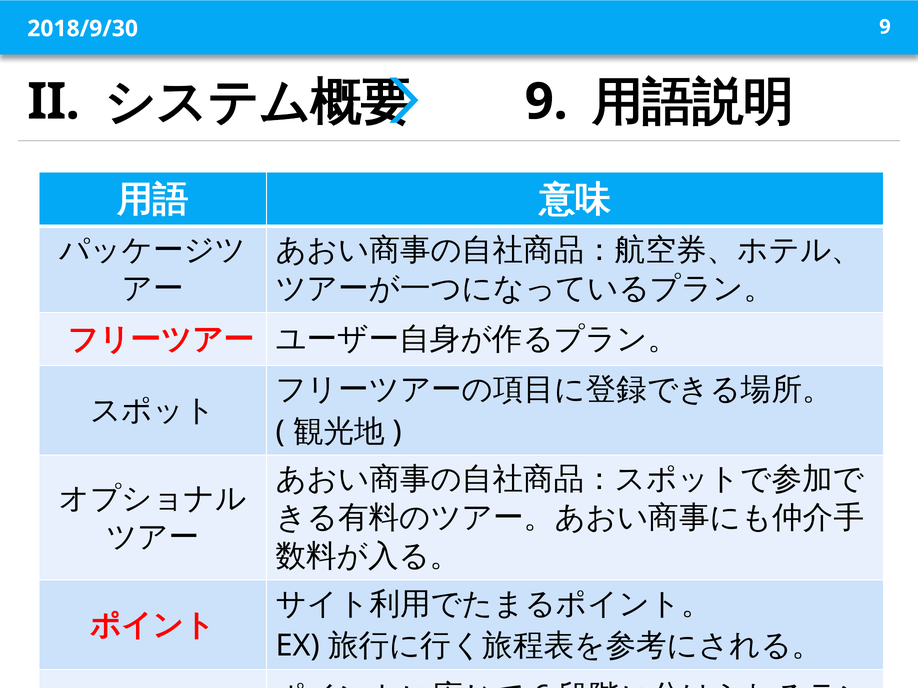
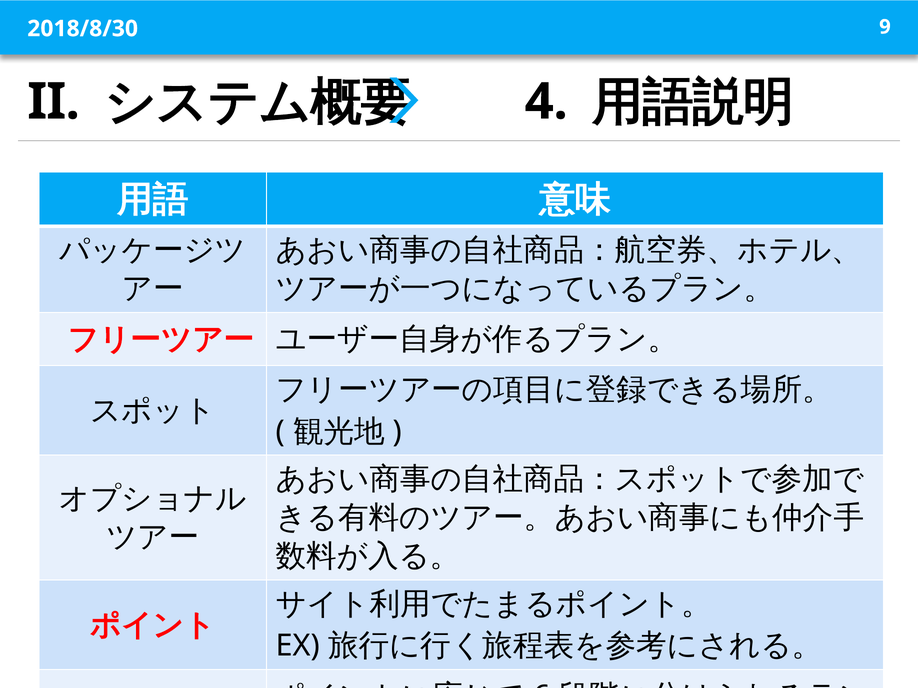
2018/9/30: 2018/9/30 -> 2018/8/30
9 at (546, 102): 9 -> 4
